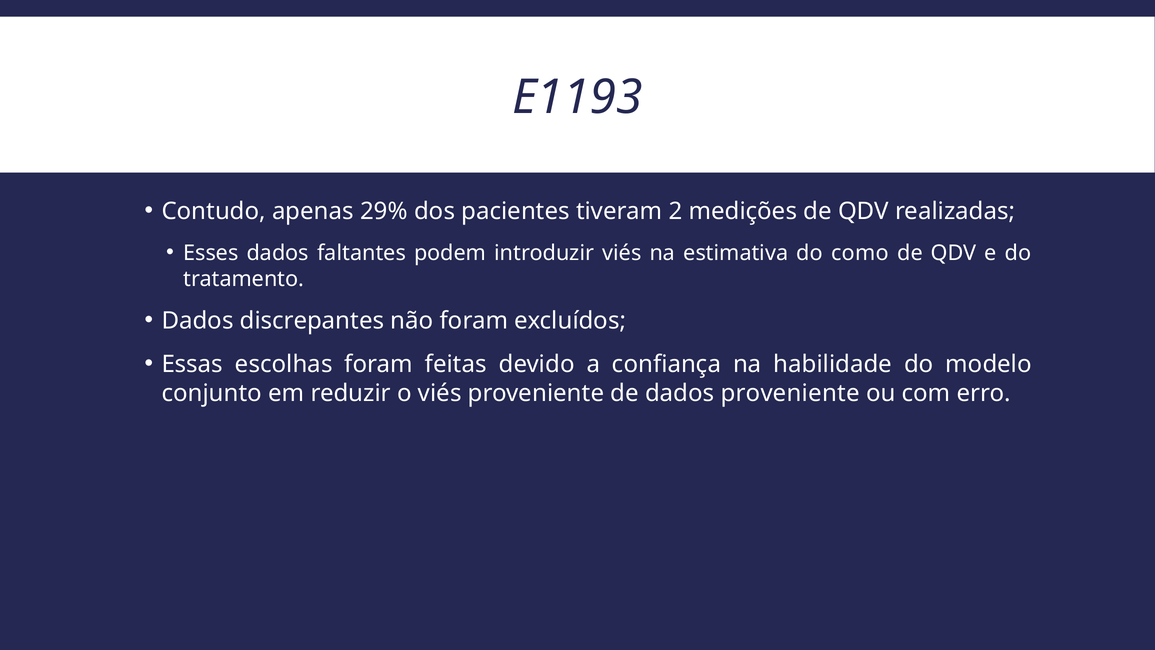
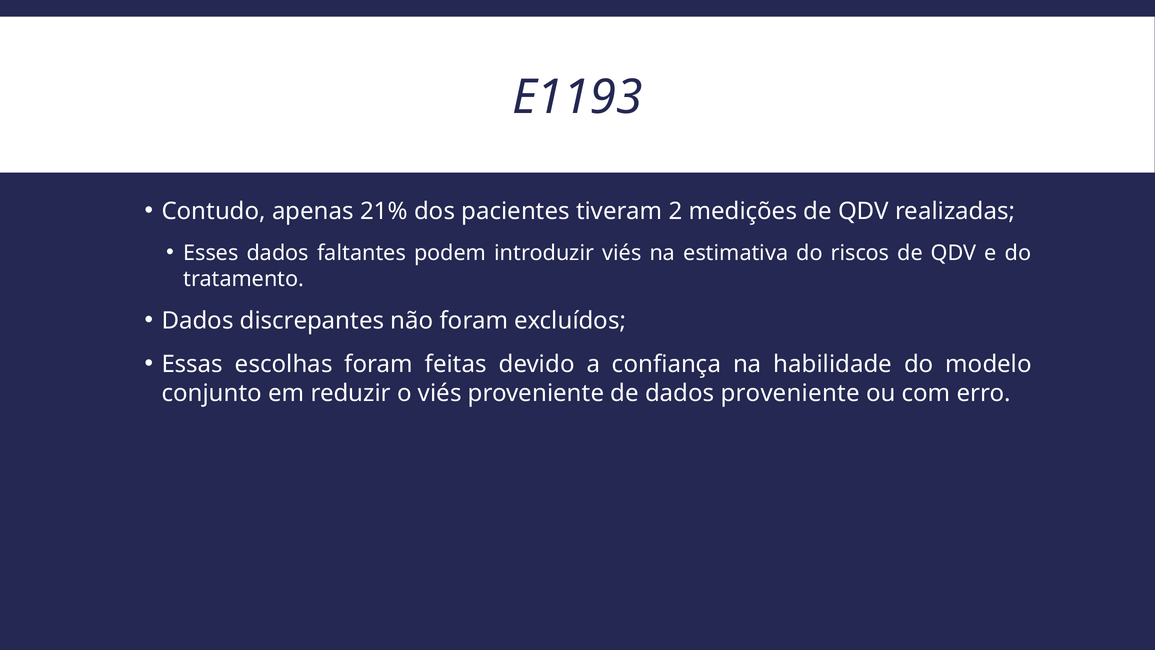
29%: 29% -> 21%
como: como -> riscos
